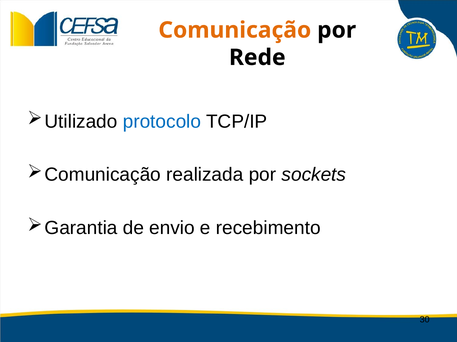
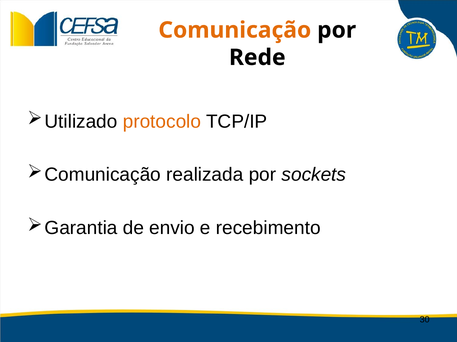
protocolo colour: blue -> orange
